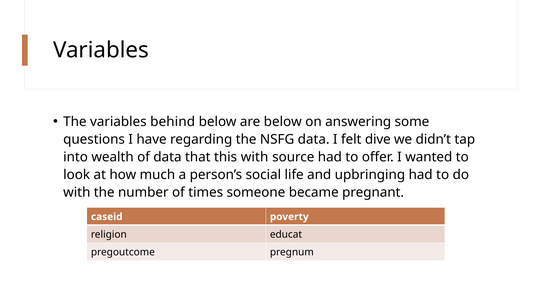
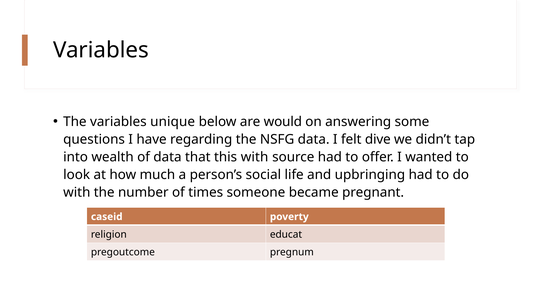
behind: behind -> unique
are below: below -> would
